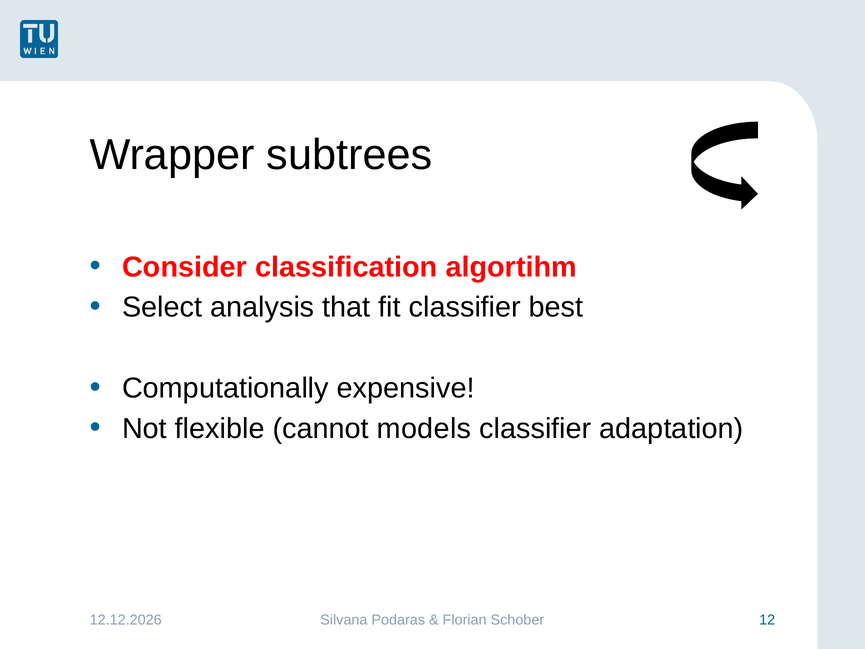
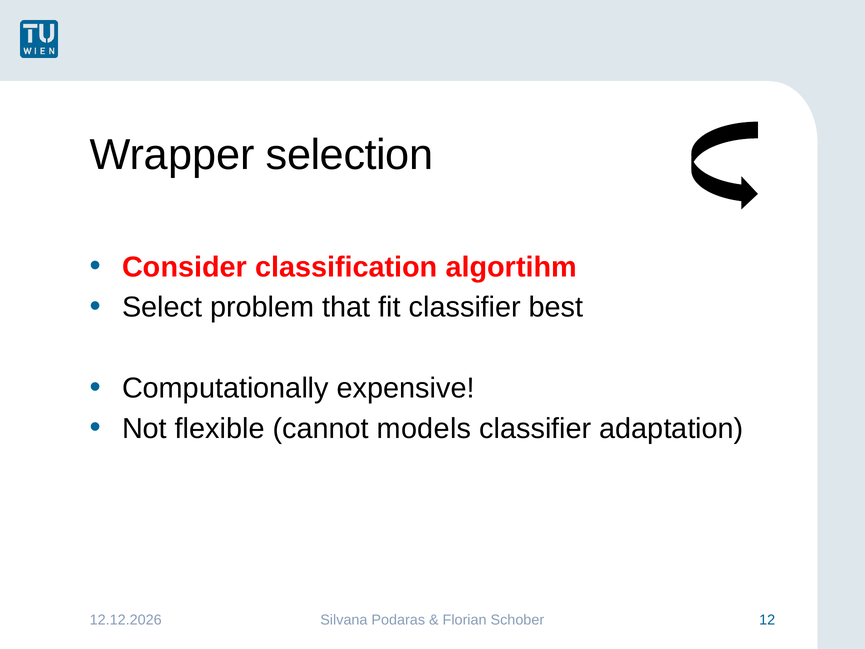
subtrees: subtrees -> selection
analysis: analysis -> problem
